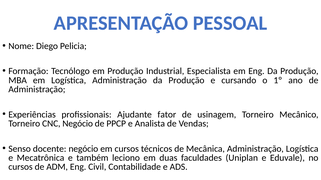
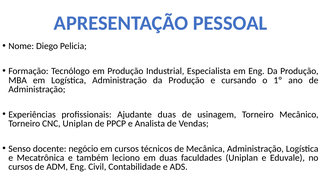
Ajudante fator: fator -> duas
CNC Negócio: Negócio -> Uniplan
